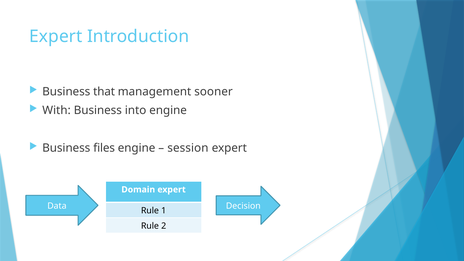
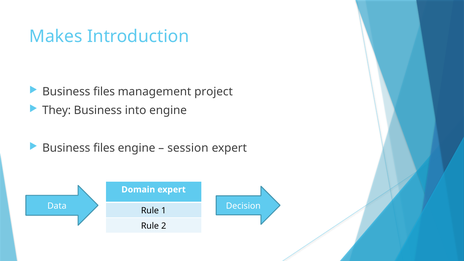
Expert at (56, 37): Expert -> Makes
that at (104, 92): that -> files
sooner: sooner -> project
With: With -> They
